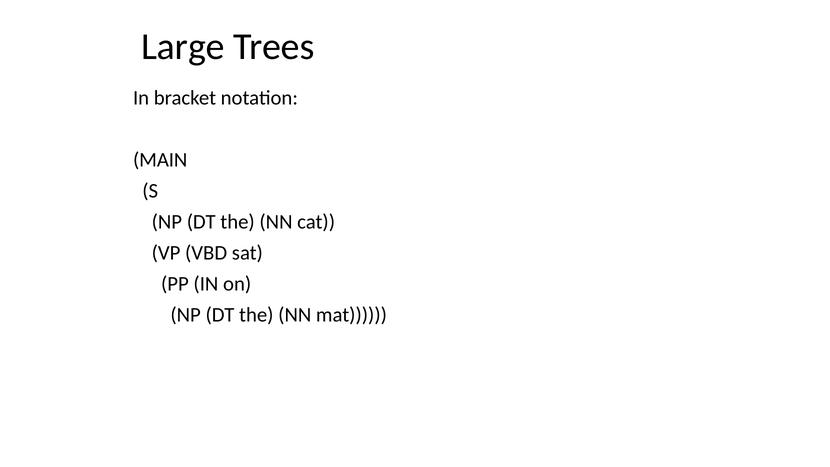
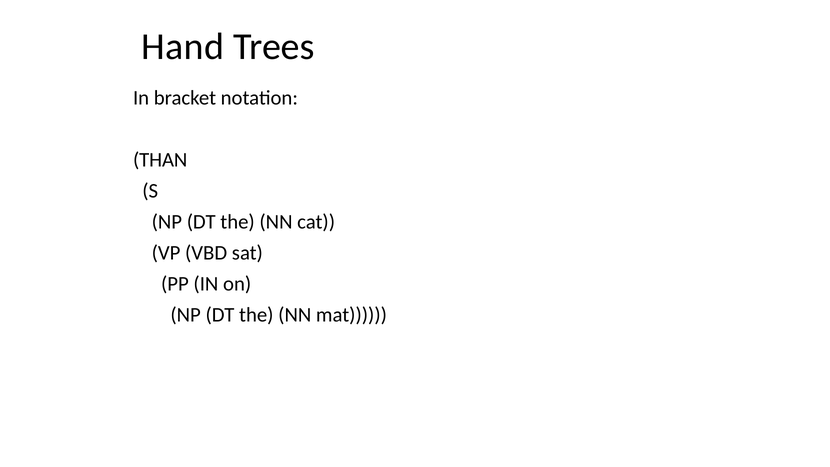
Large: Large -> Hand
MAIN: MAIN -> THAN
